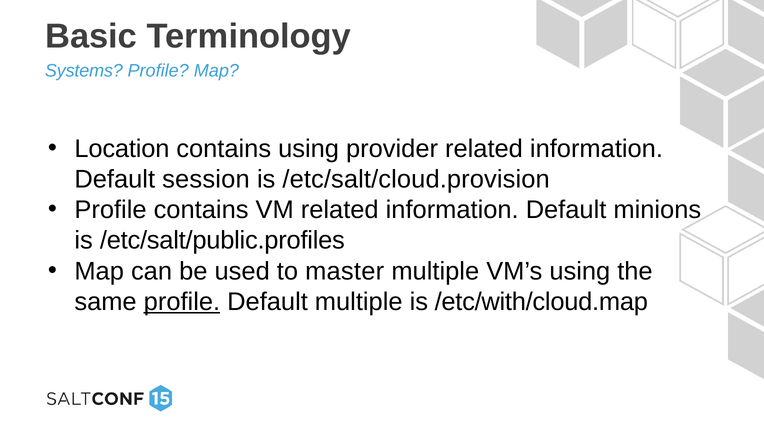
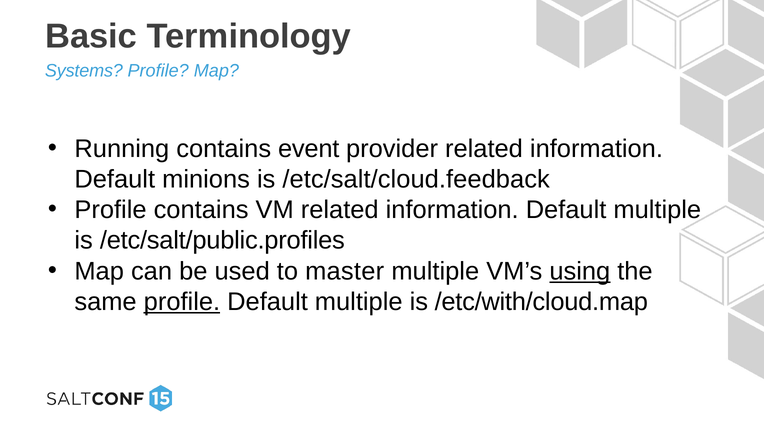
Location: Location -> Running
contains using: using -> event
session: session -> minions
/etc/salt/cloud.provision: /etc/salt/cloud.provision -> /etc/salt/cloud.feedback
information Default minions: minions -> multiple
using at (580, 271) underline: none -> present
